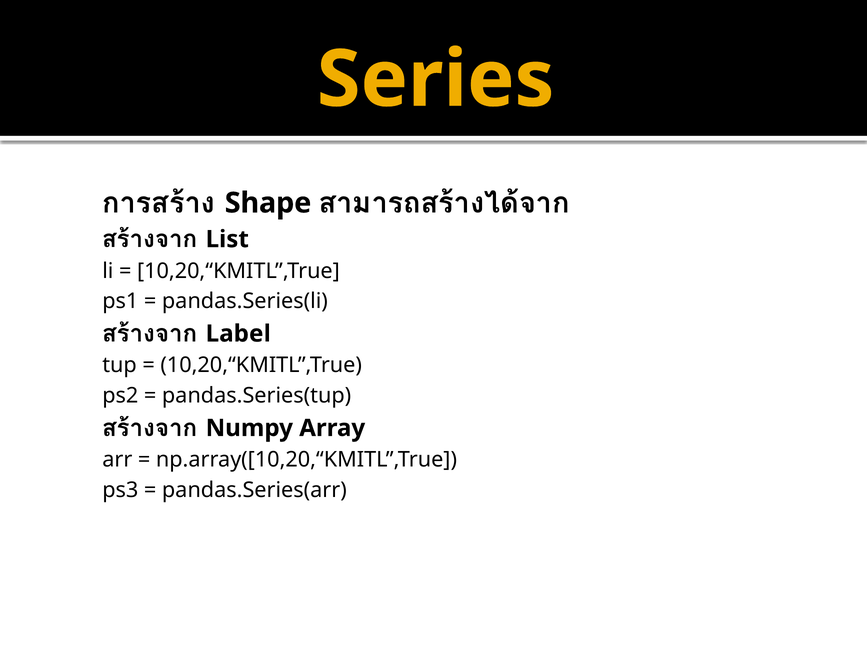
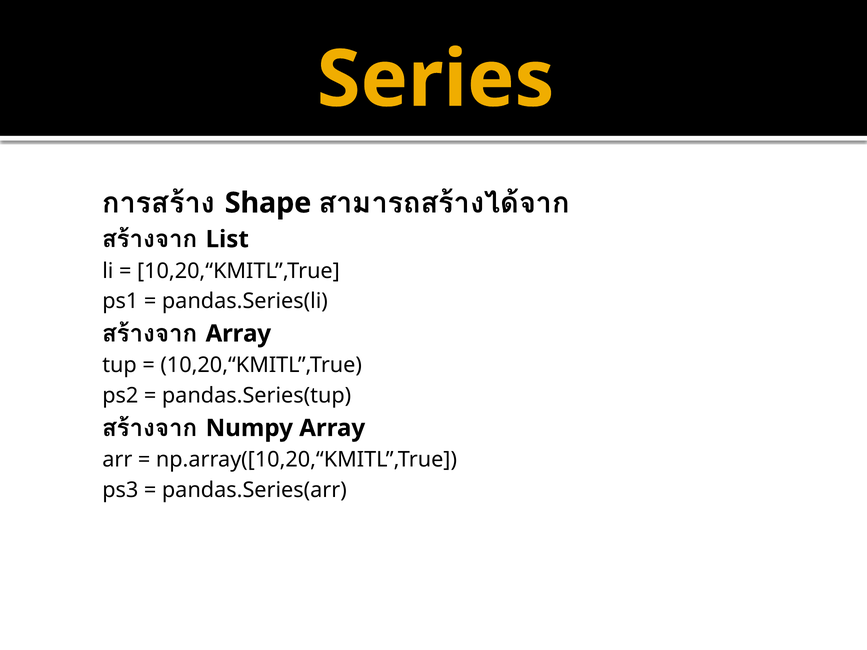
Label at (238, 334): Label -> Array
